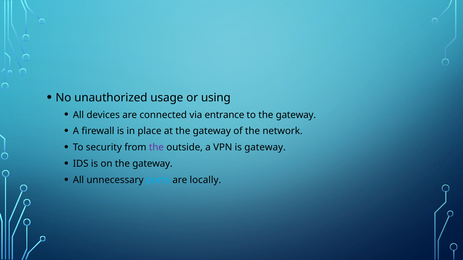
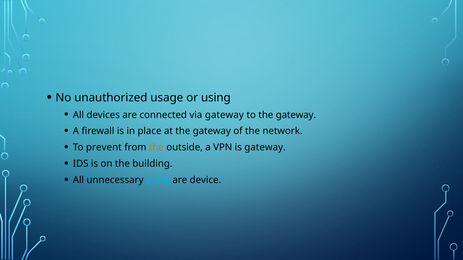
via entrance: entrance -> gateway
security: security -> prevent
the at (156, 148) colour: purple -> orange
on the gateway: gateway -> building
locally: locally -> device
